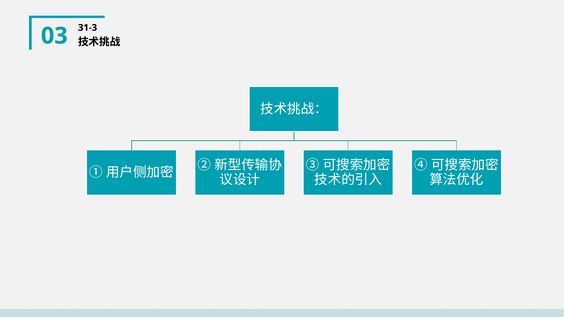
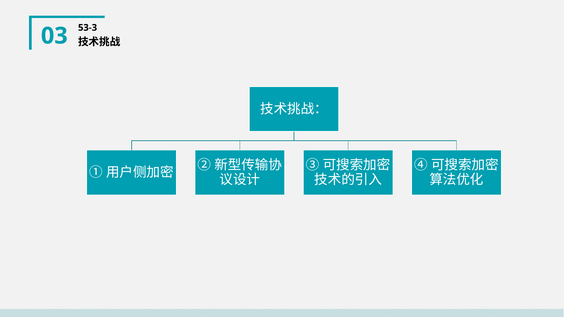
31-3: 31-3 -> 53-3
